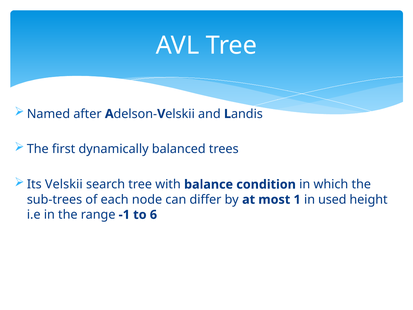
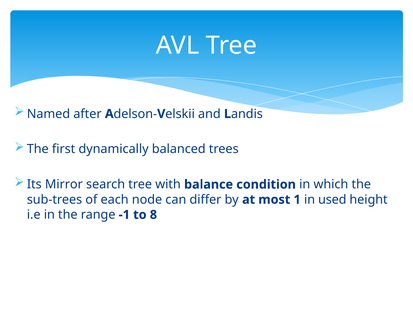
Velskii: Velskii -> Mirror
6: 6 -> 8
